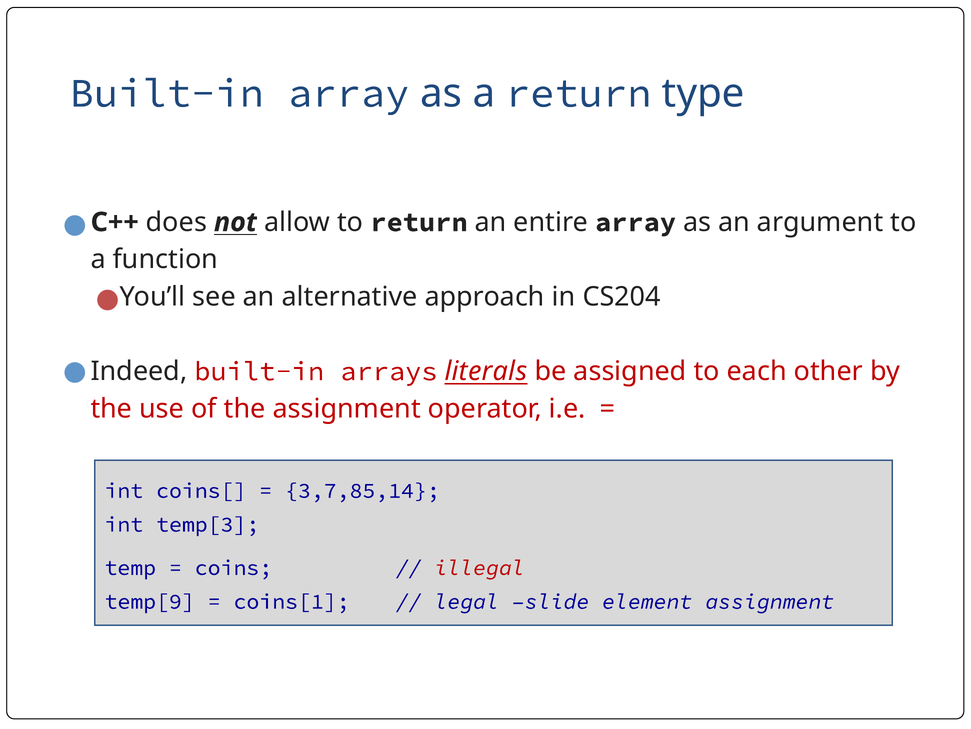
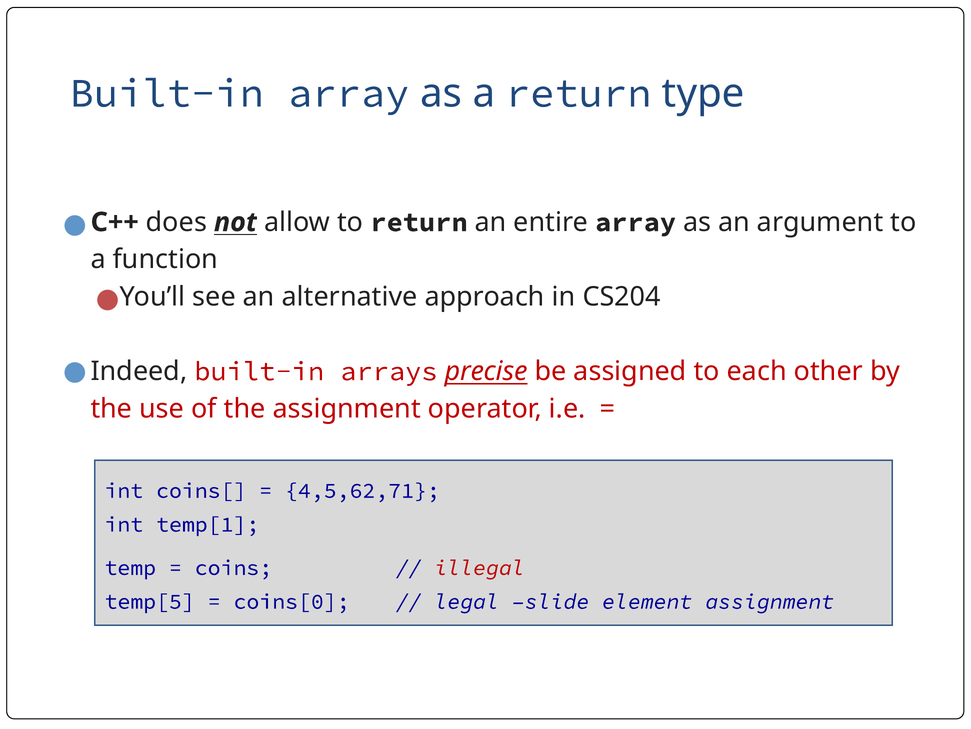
literals: literals -> precise
3,7,85,14: 3,7,85,14 -> 4,5,62,71
temp[3: temp[3 -> temp[1
temp[9: temp[9 -> temp[5
coins[1: coins[1 -> coins[0
